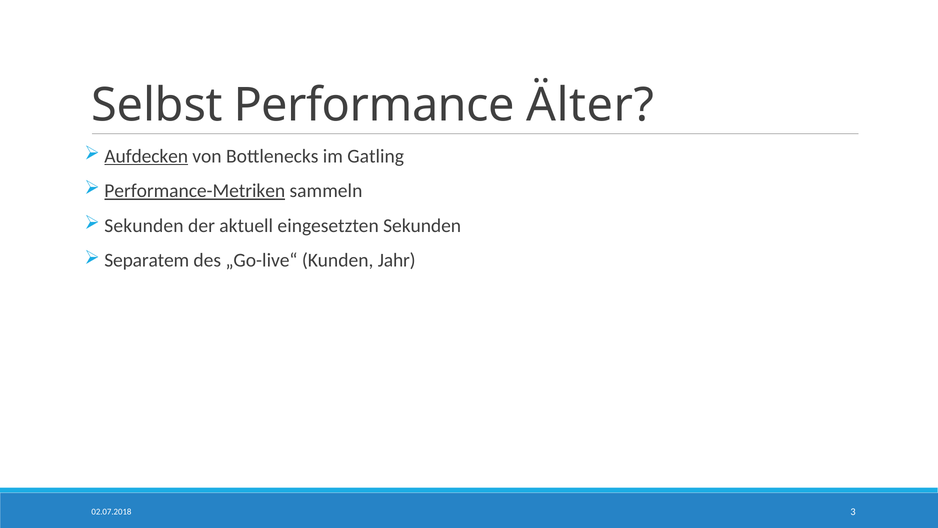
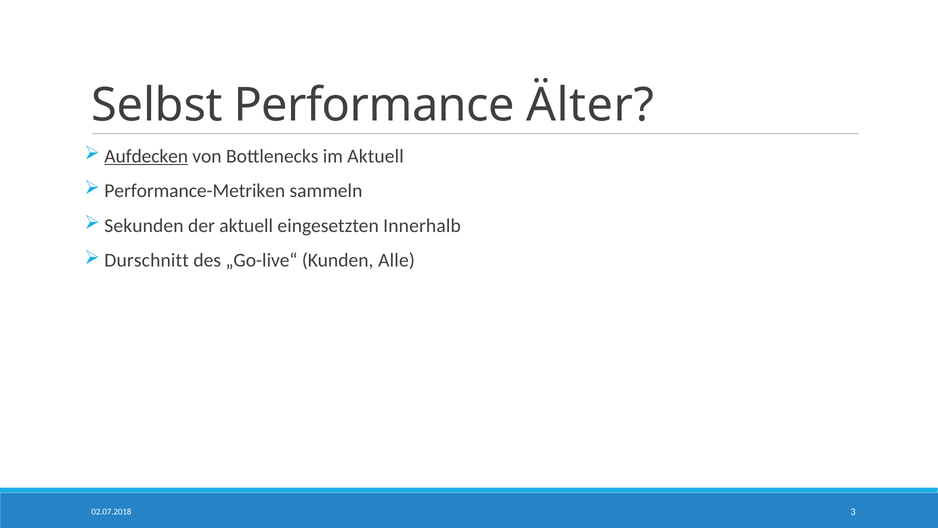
im Gatling: Gatling -> Aktuell
Performance-Metriken underline: present -> none
eingesetzten Sekunden: Sekunden -> Innerhalb
Separatem: Separatem -> Durschnitt
Jahr: Jahr -> Alle
